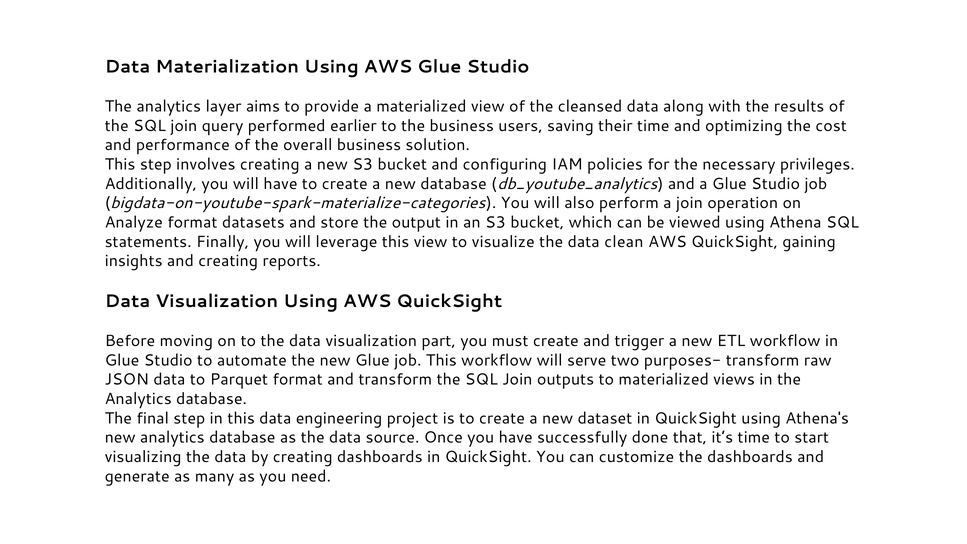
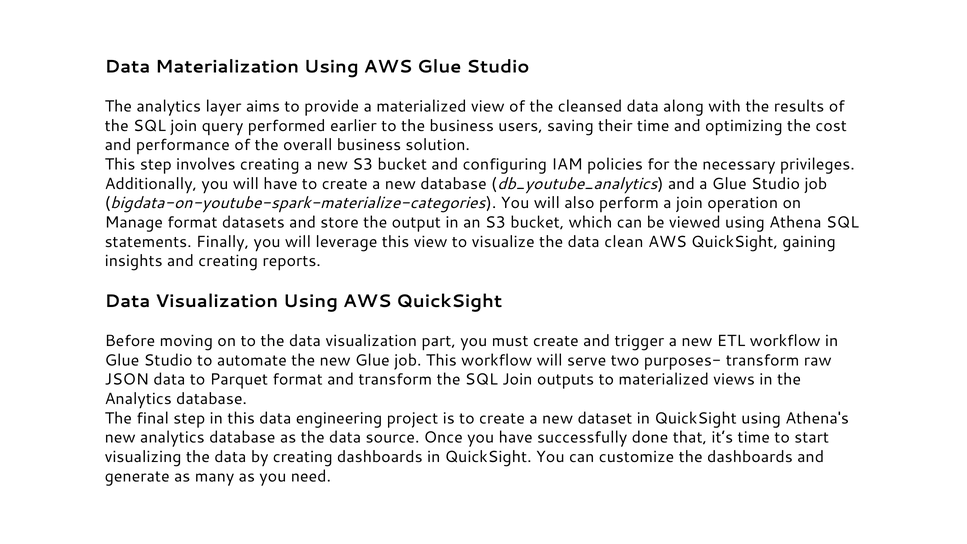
Analyze: Analyze -> Manage
